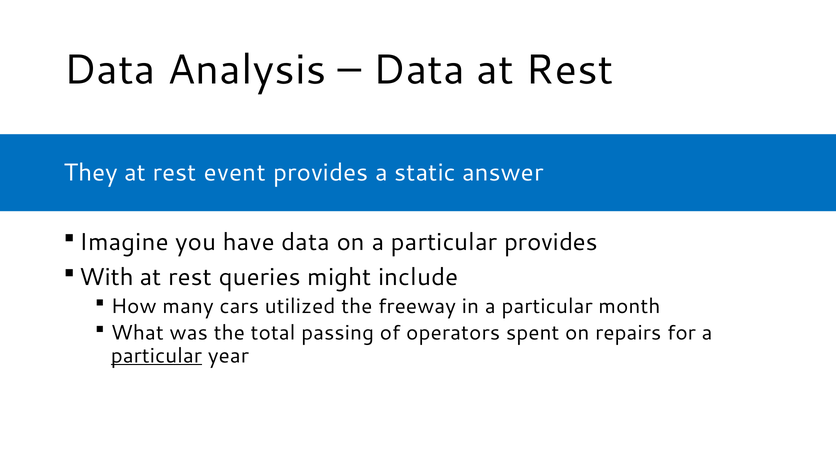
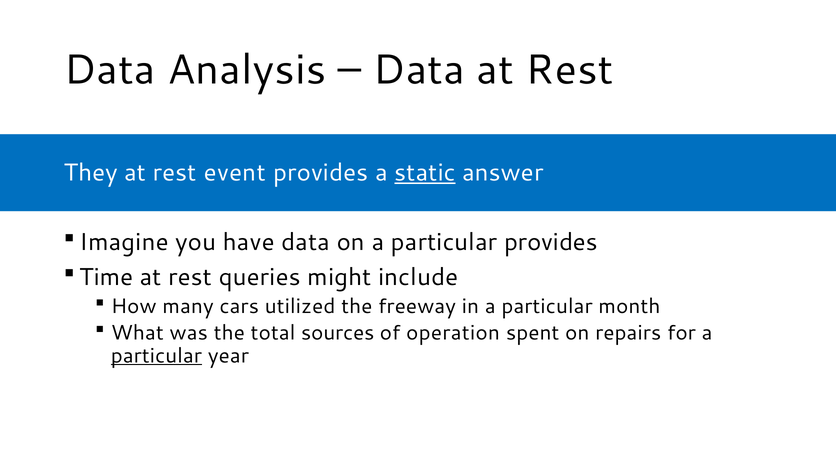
static underline: none -> present
With: With -> Time
passing: passing -> sources
operators: operators -> operation
